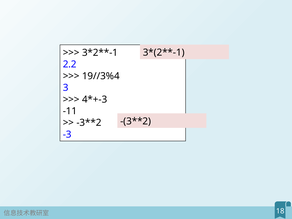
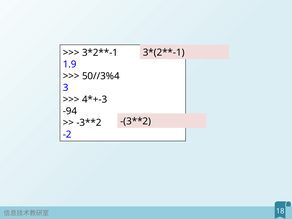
2.2: 2.2 -> 1.9
19//3%4: 19//3%4 -> 50//3%4
-11: -11 -> -94
-3: -3 -> -2
